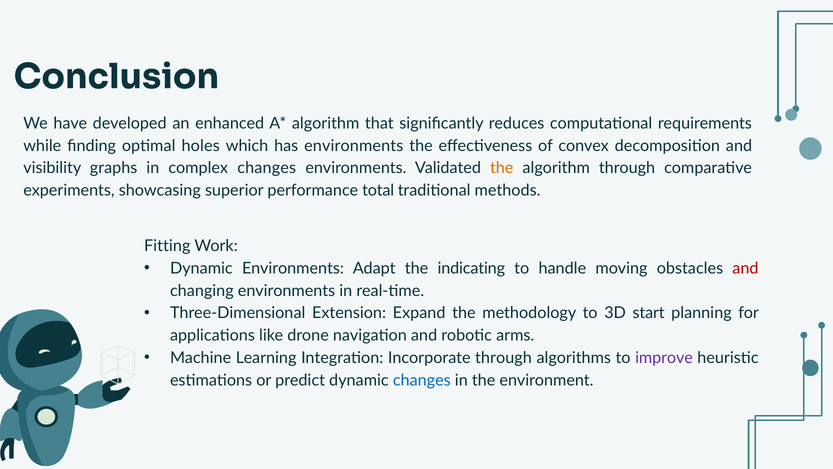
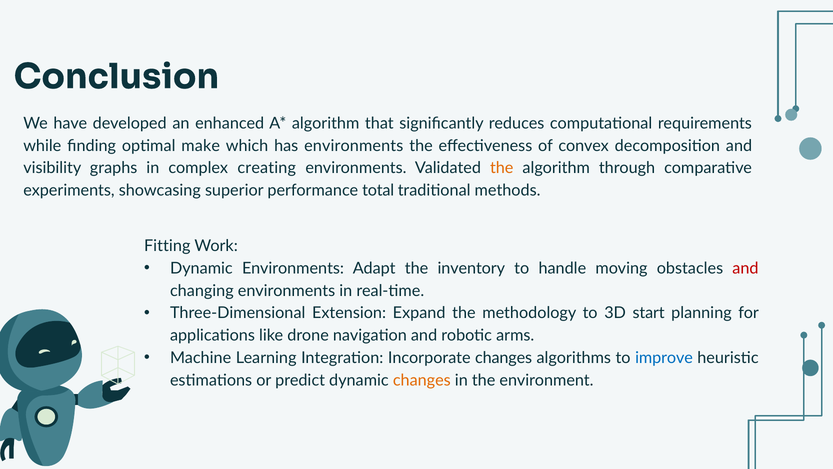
holes: holes -> make
complex changes: changes -> creating
indicating: indicating -> inventory
Incorporate through: through -> changes
improve colour: purple -> blue
changes at (422, 380) colour: blue -> orange
